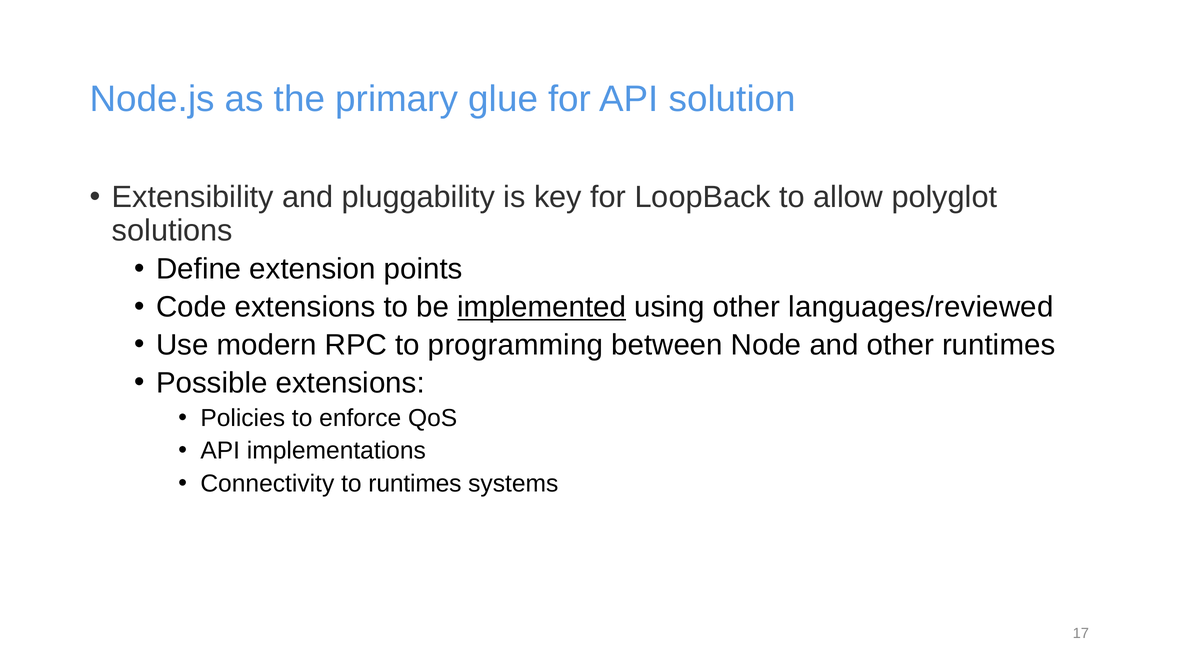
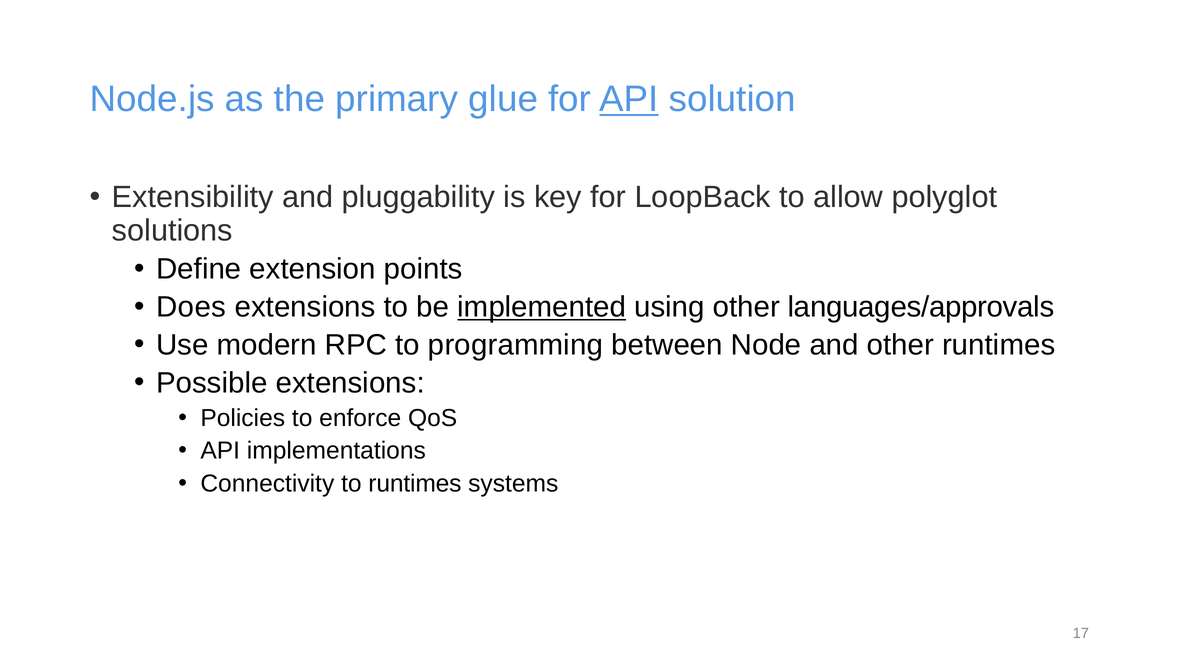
API at (629, 99) underline: none -> present
Code: Code -> Does
languages/reviewed: languages/reviewed -> languages/approvals
